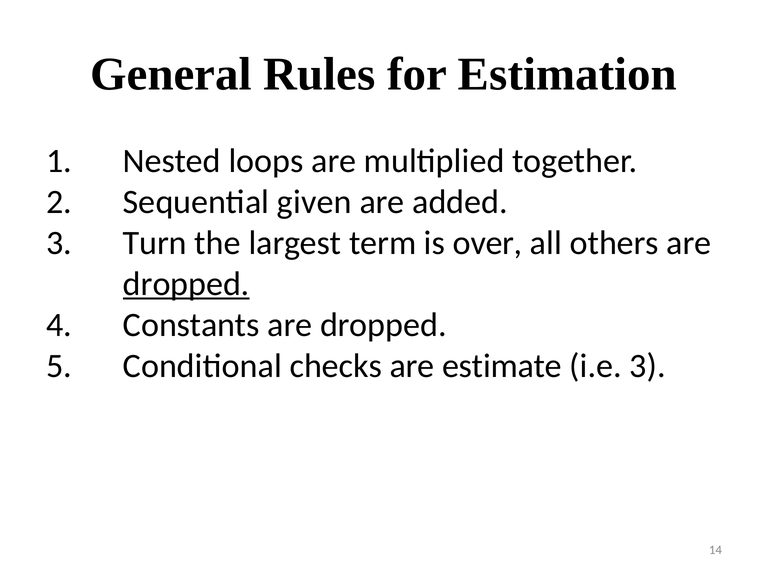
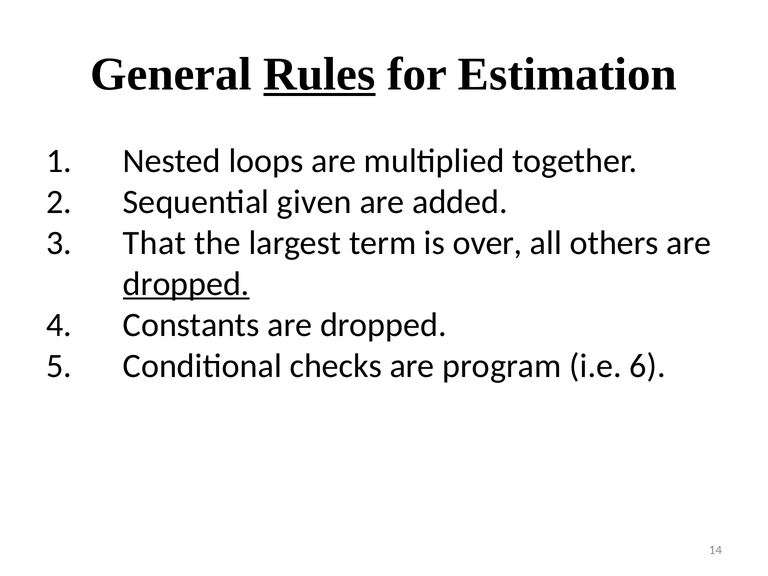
Rules underline: none -> present
Turn: Turn -> That
estimate: estimate -> program
i.e 3: 3 -> 6
